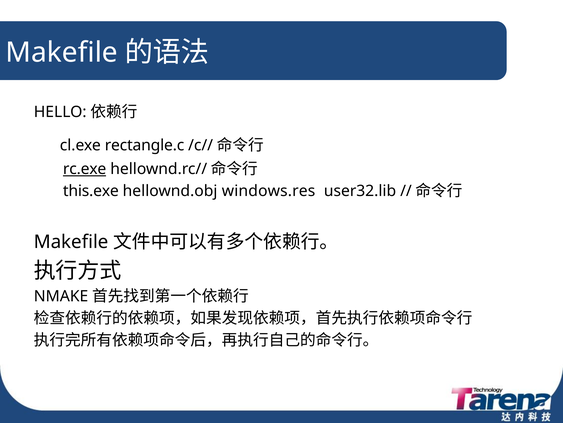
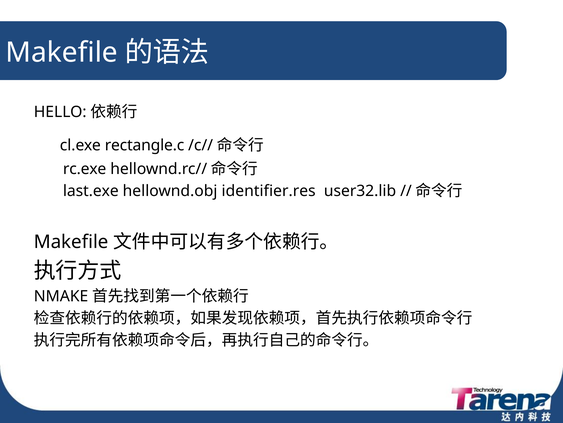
rc.exe underline: present -> none
this.exe: this.exe -> last.exe
windows.res: windows.res -> identifier.res
